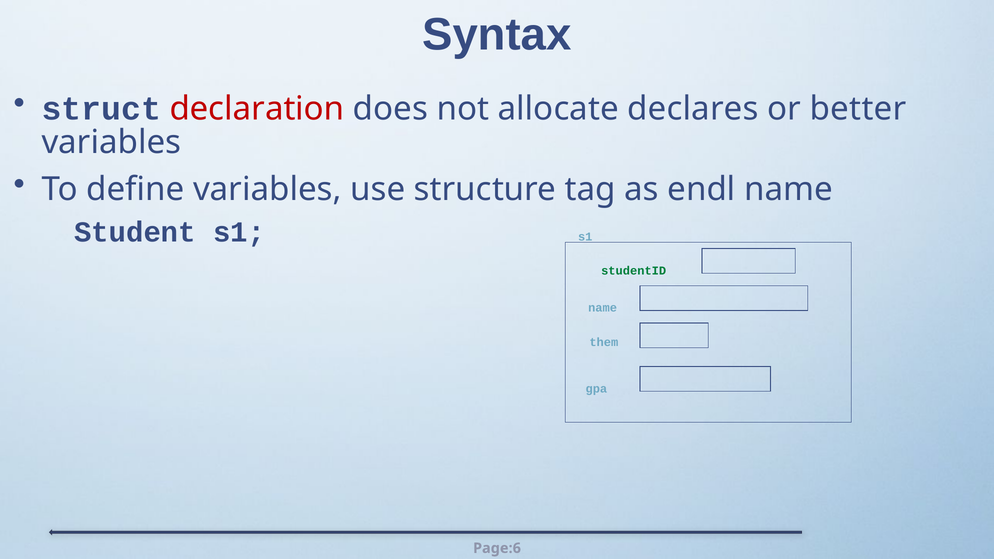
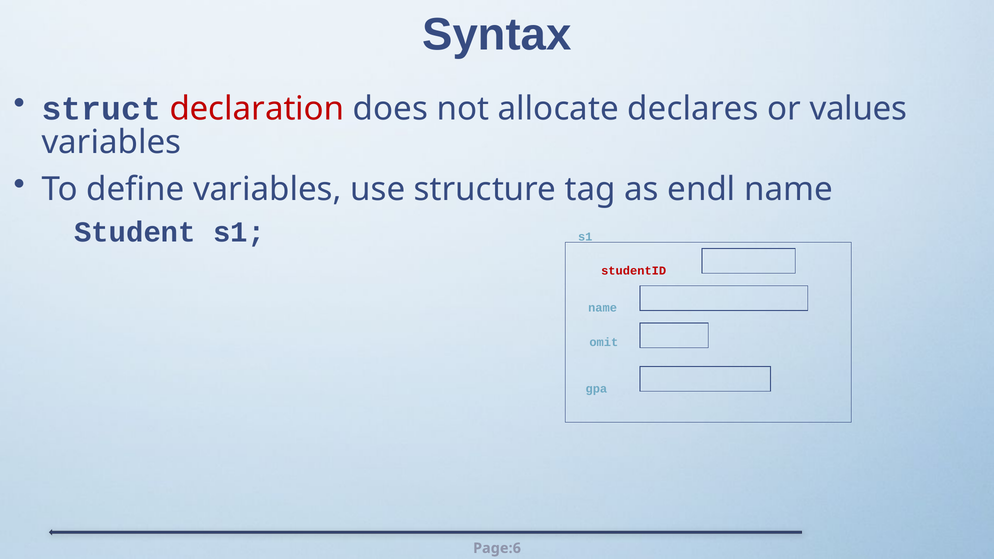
better: better -> values
studentID colour: green -> red
them: them -> omit
